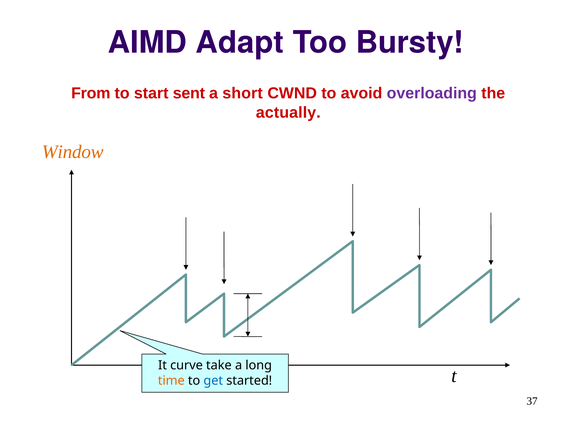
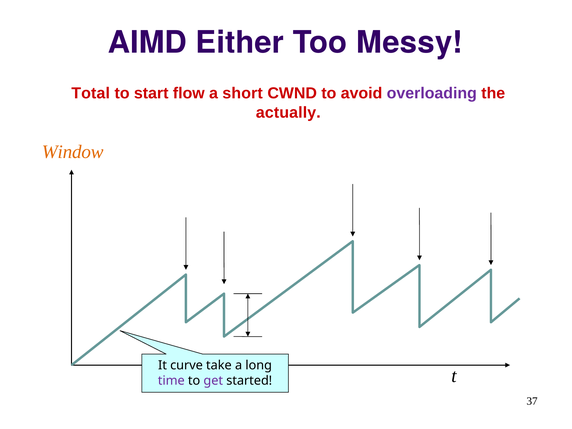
Adapt: Adapt -> Either
Bursty: Bursty -> Messy
From: From -> Total
sent: sent -> flow
time colour: orange -> purple
get colour: blue -> purple
